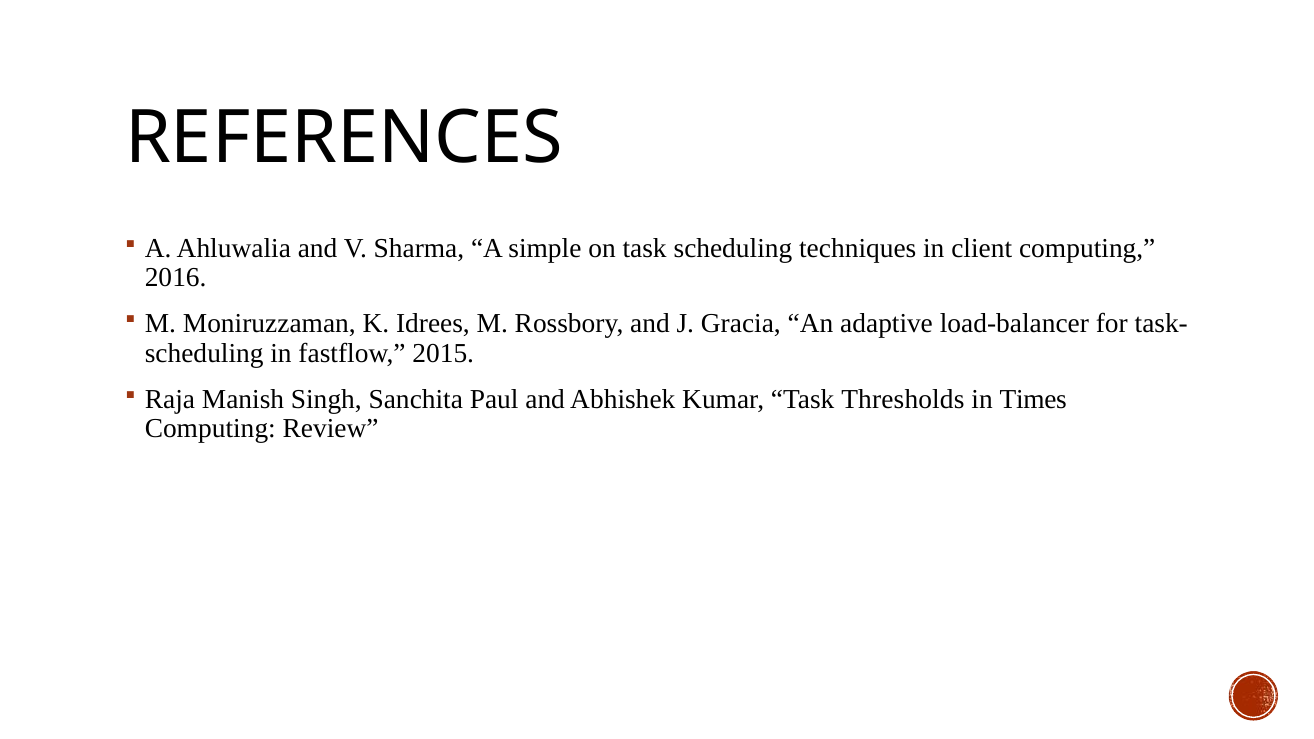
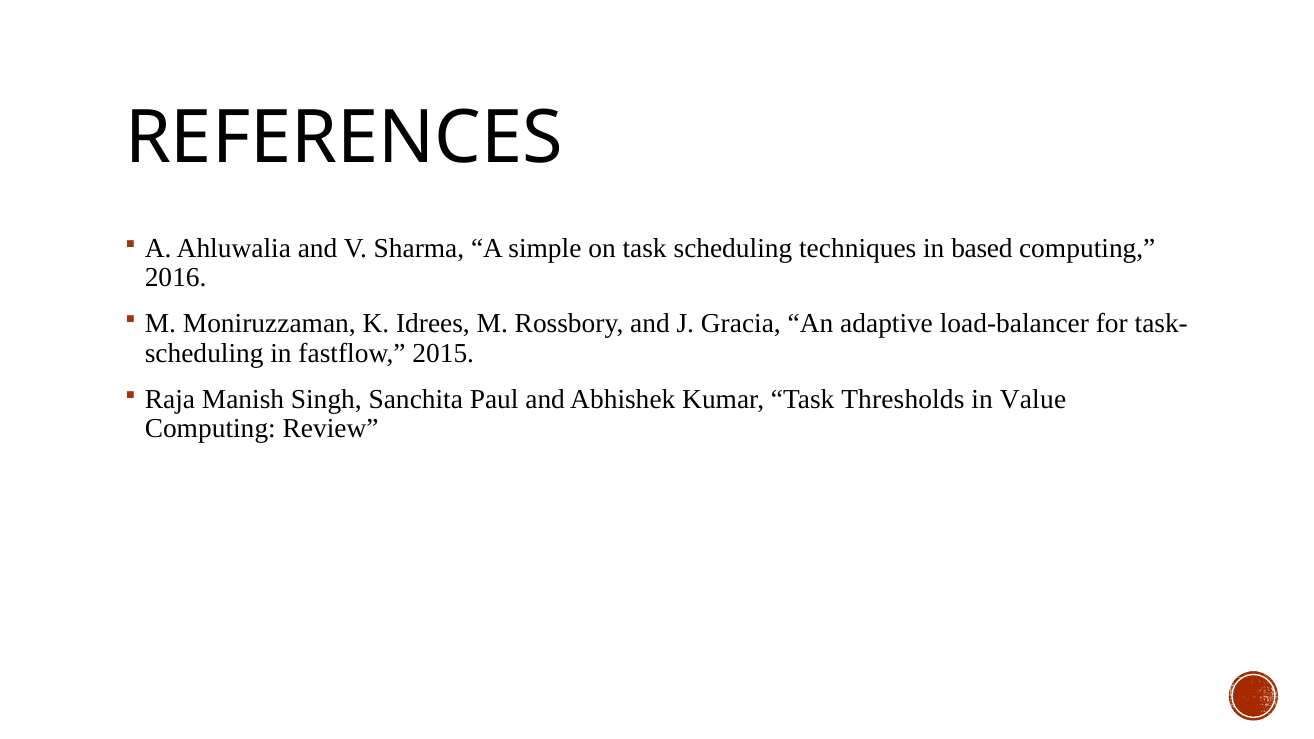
client: client -> based
Times: Times -> Value
